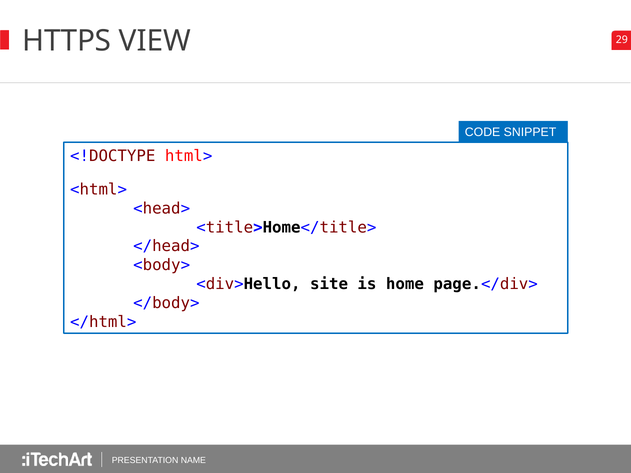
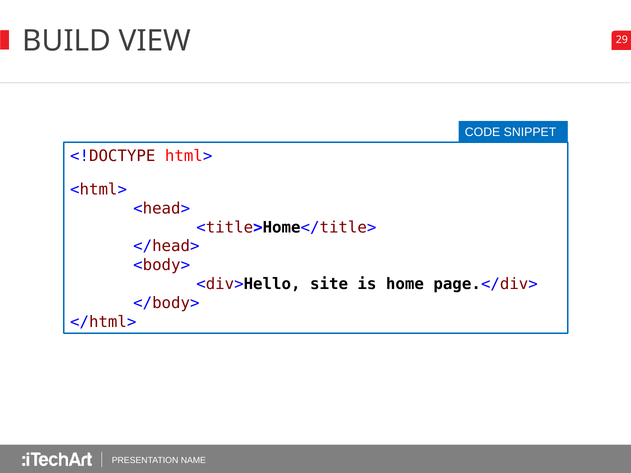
HTTPS: HTTPS -> BUILD
